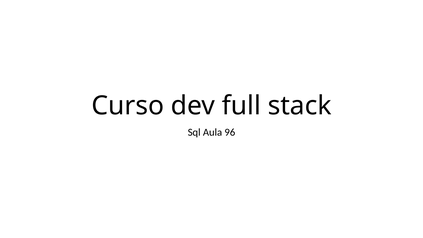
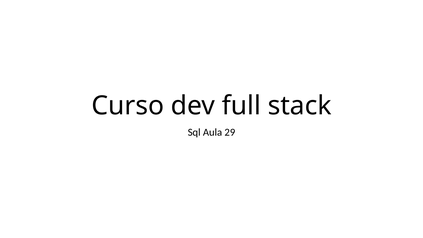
96: 96 -> 29
